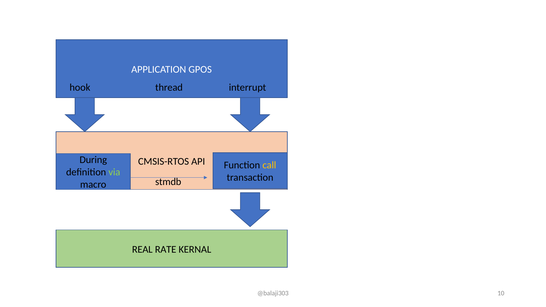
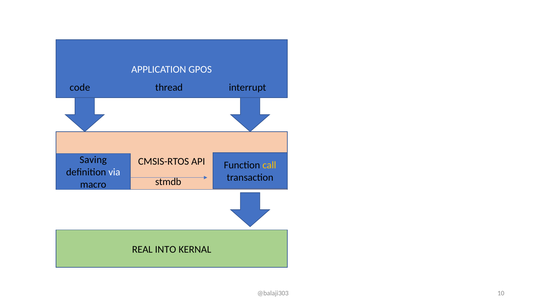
hook: hook -> code
During: During -> Saving
via colour: light green -> white
RATE: RATE -> INTO
